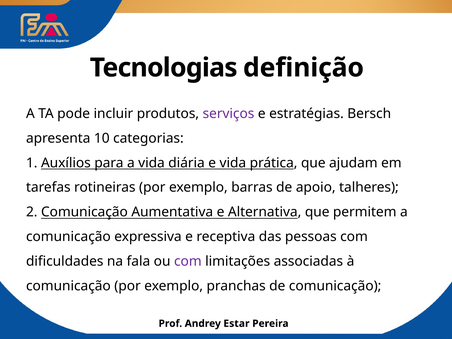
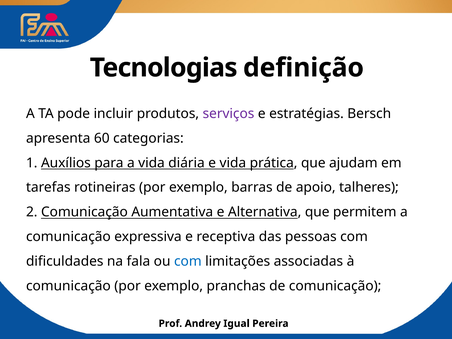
10: 10 -> 60
com at (188, 261) colour: purple -> blue
Estar: Estar -> Igual
